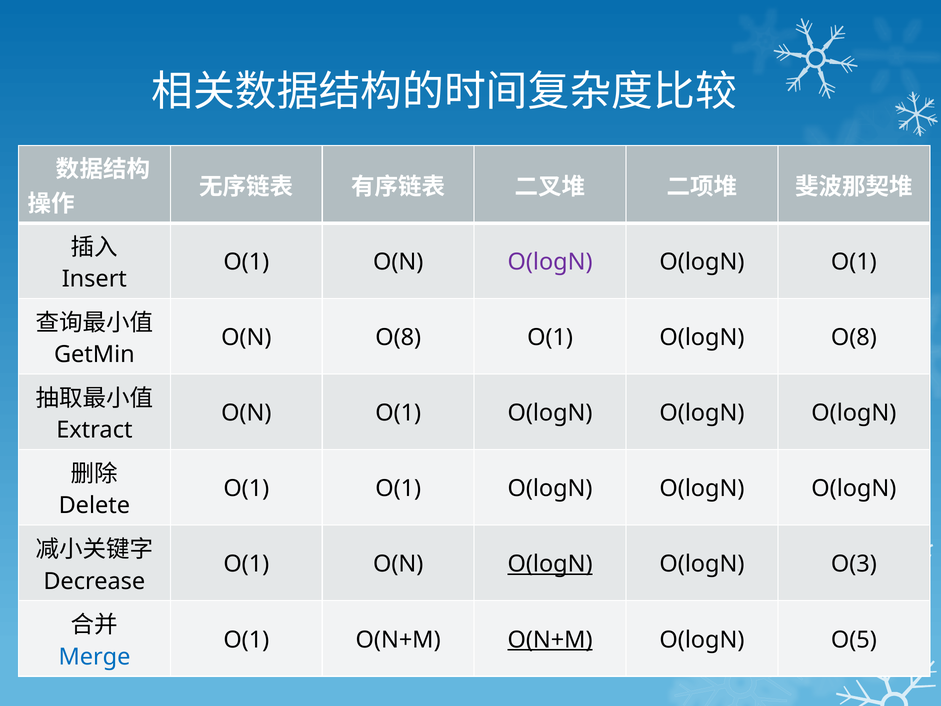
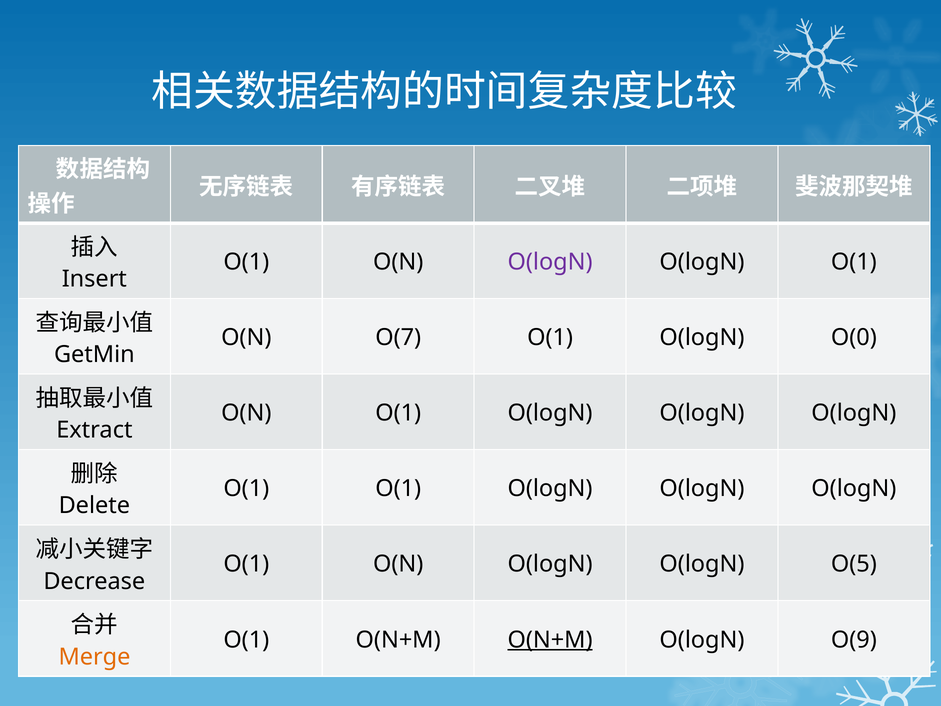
O(N O(8: O(8 -> O(7
O(logN O(8: O(8 -> O(0
O(logN at (550, 564) underline: present -> none
O(3: O(3 -> O(5
O(5: O(5 -> O(9
Merge colour: blue -> orange
